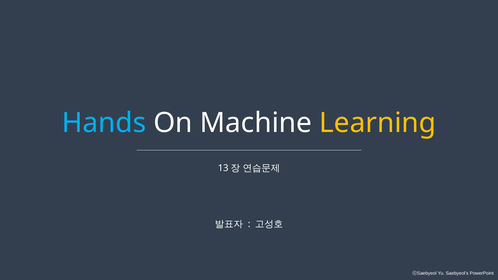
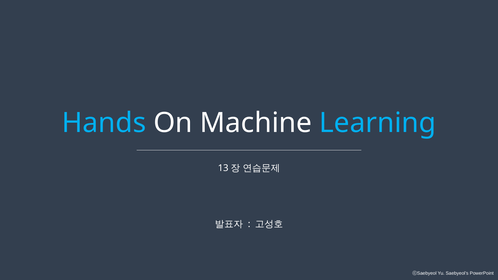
Learning colour: yellow -> light blue
